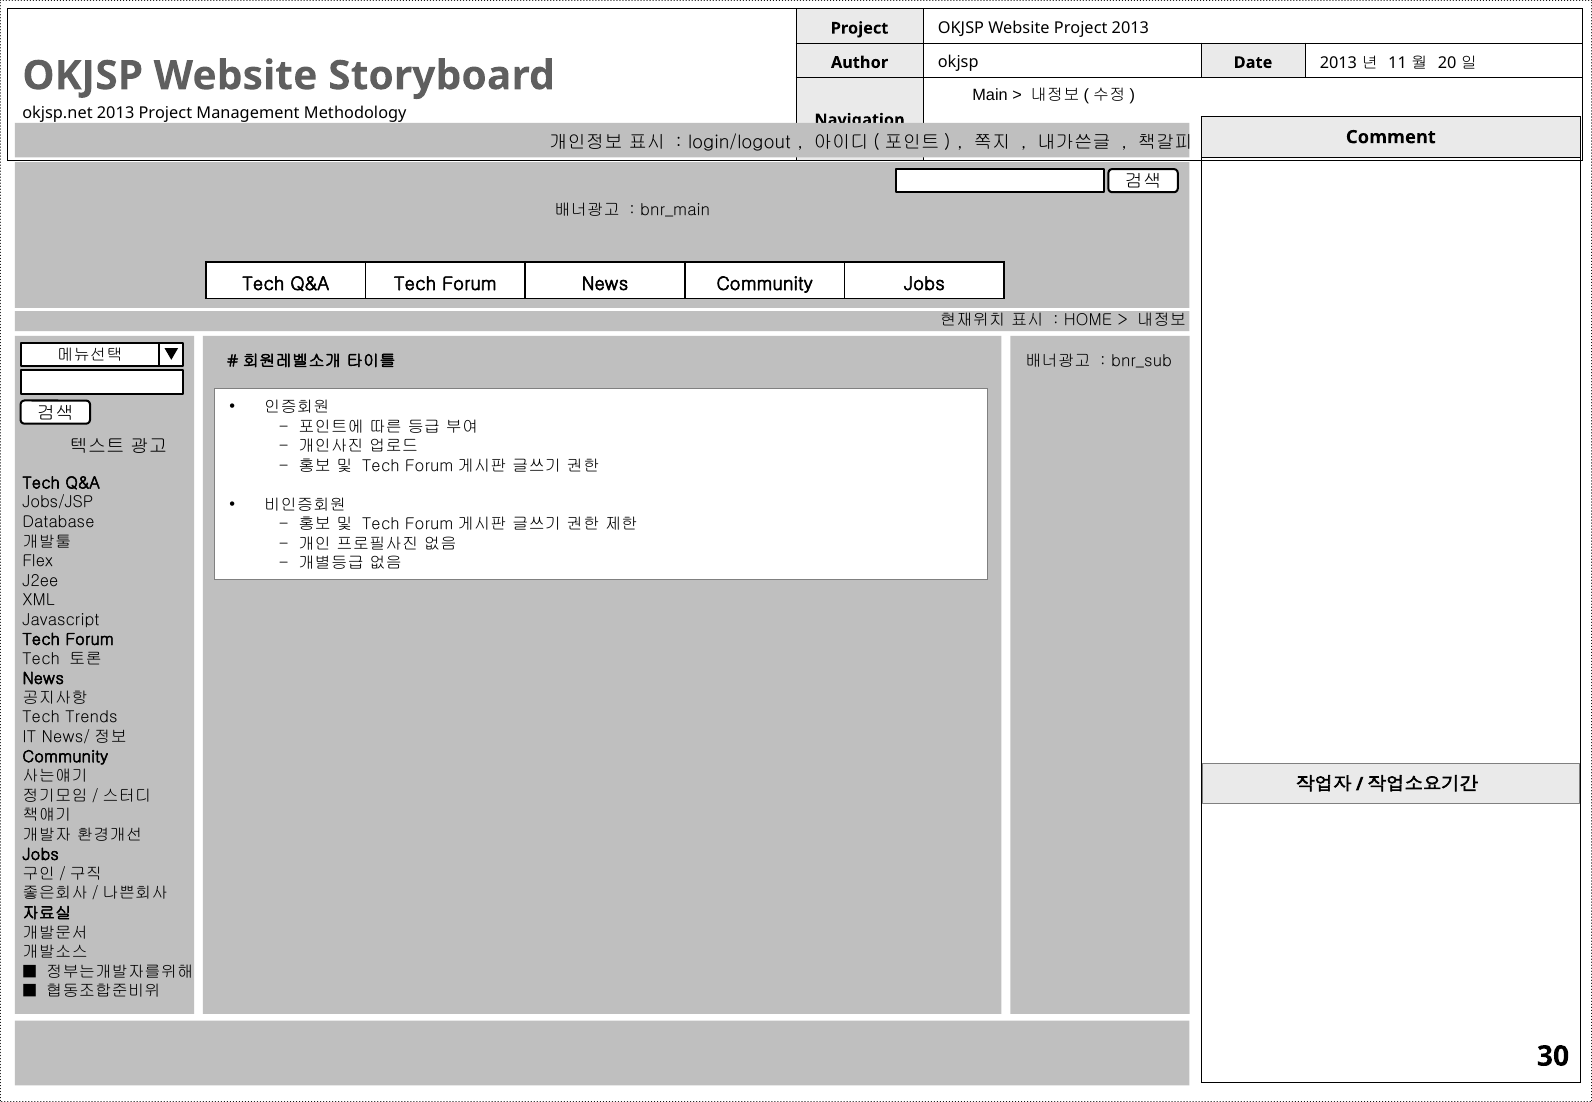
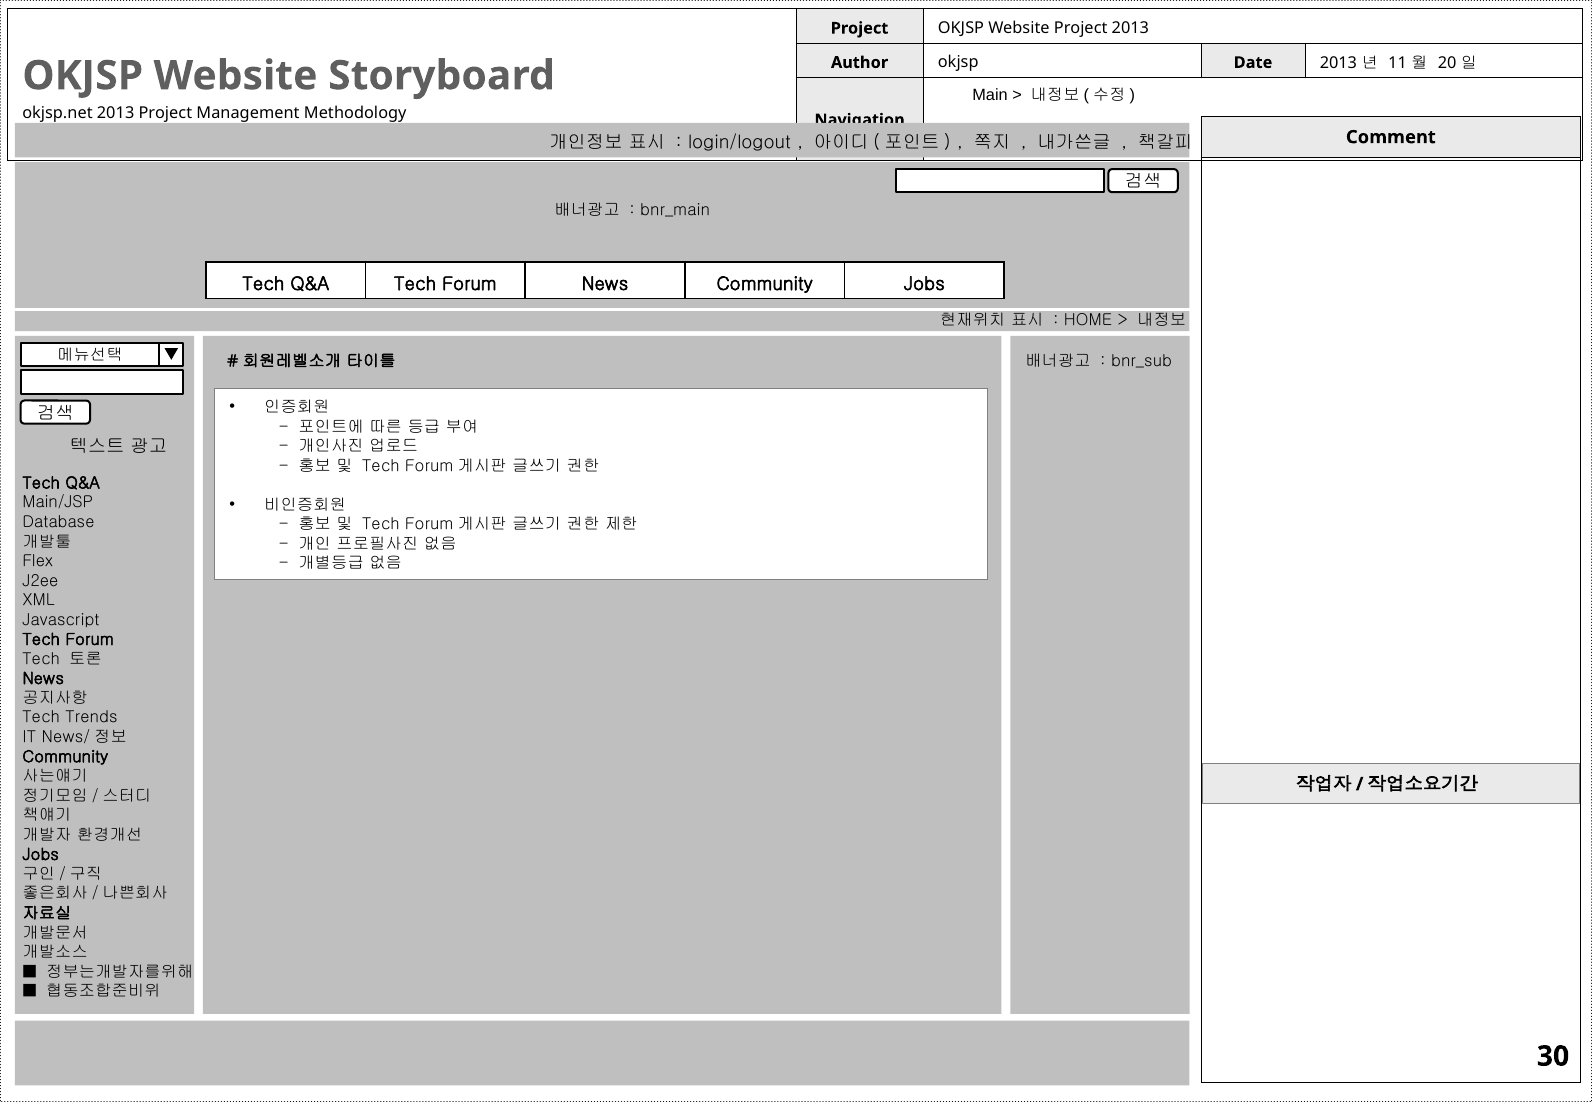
Jobs/JSP: Jobs/JSP -> Main/JSP
